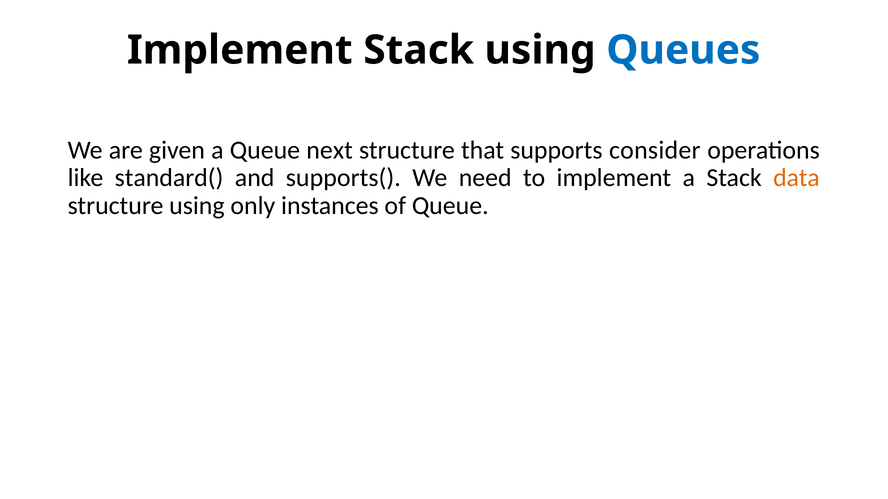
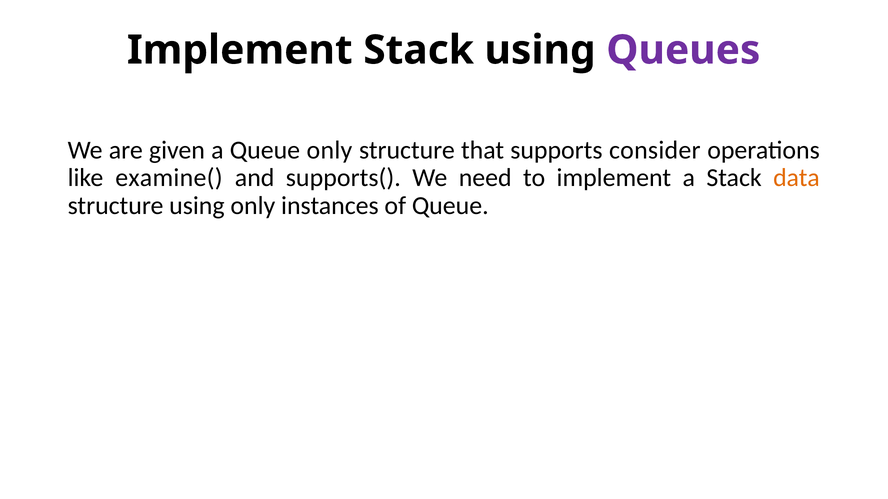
Queues colour: blue -> purple
Queue next: next -> only
standard(: standard( -> examine(
